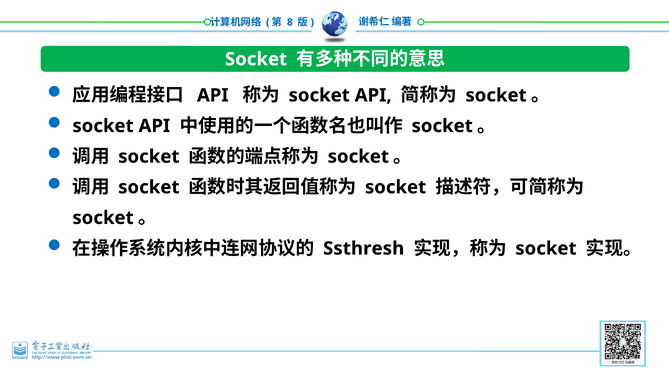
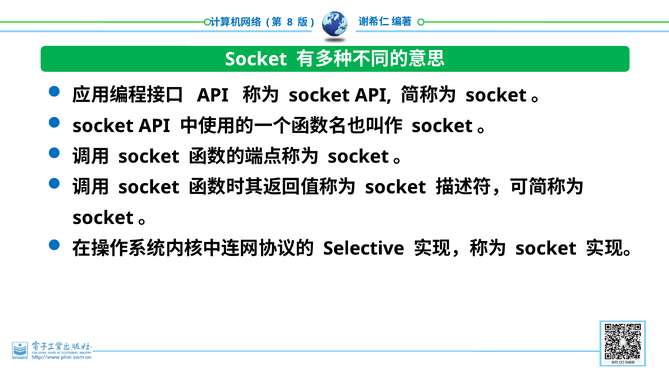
Ssthresh: Ssthresh -> Selective
